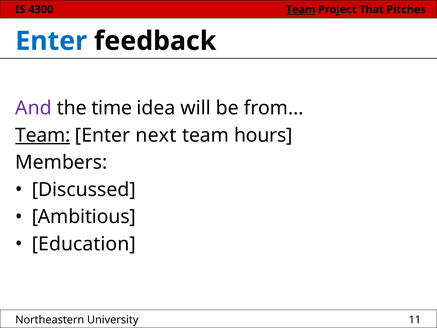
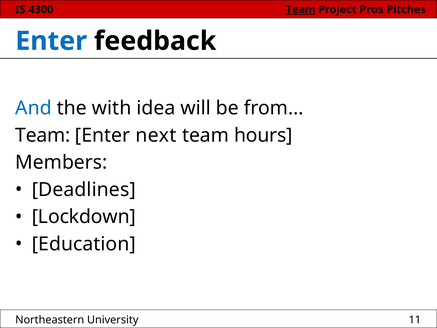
That: That -> Pros
And colour: purple -> blue
time: time -> with
Team at (43, 135) underline: present -> none
Discussed: Discussed -> Deadlines
Ambitious: Ambitious -> Lockdown
